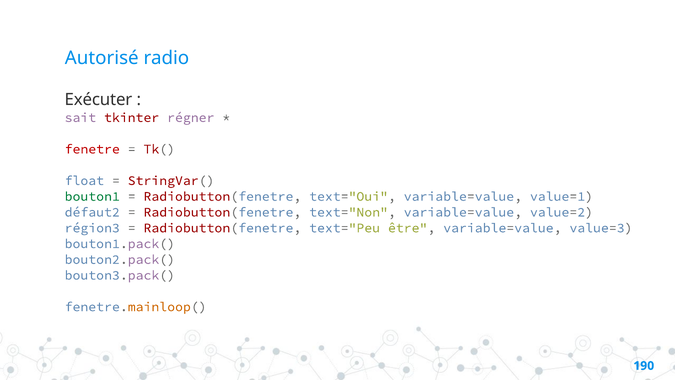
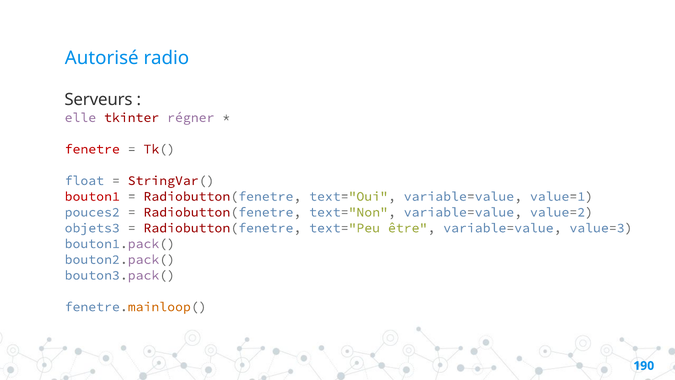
Exécuter: Exécuter -> Serveurs
sait: sait -> elle
bouton1 colour: green -> red
défaut2: défaut2 -> pouces2
région3: région3 -> objets3
